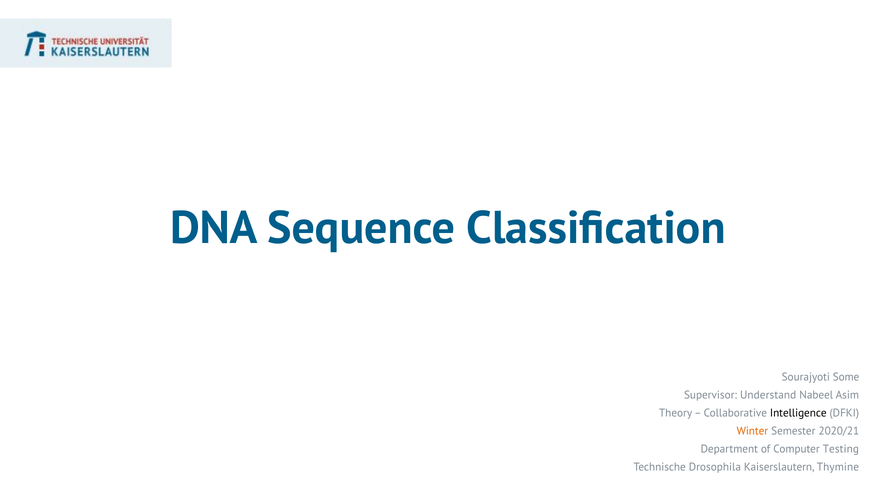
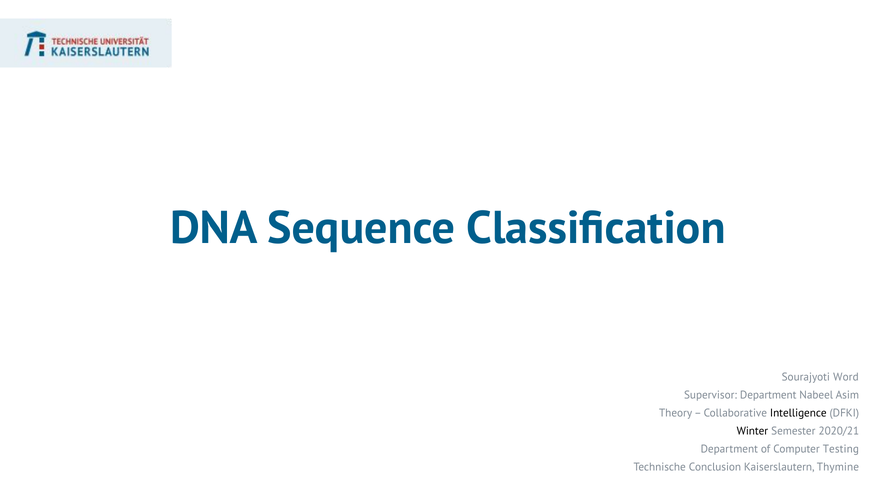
Some: Some -> Word
Supervisor Understand: Understand -> Department
Winter colour: orange -> black
Drosophila: Drosophila -> Conclusion
